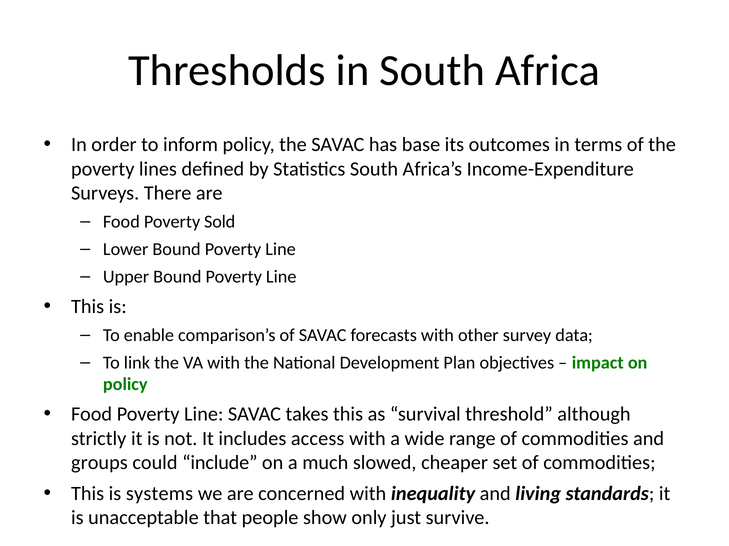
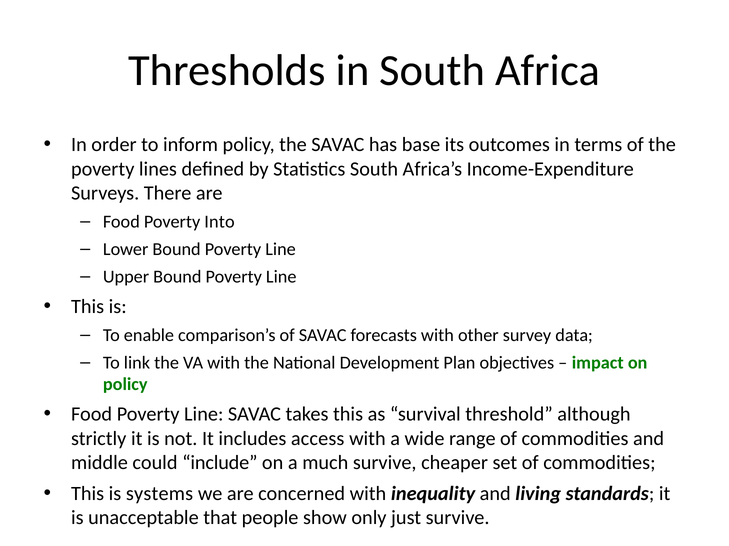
Sold: Sold -> Into
groups: groups -> middle
much slowed: slowed -> survive
